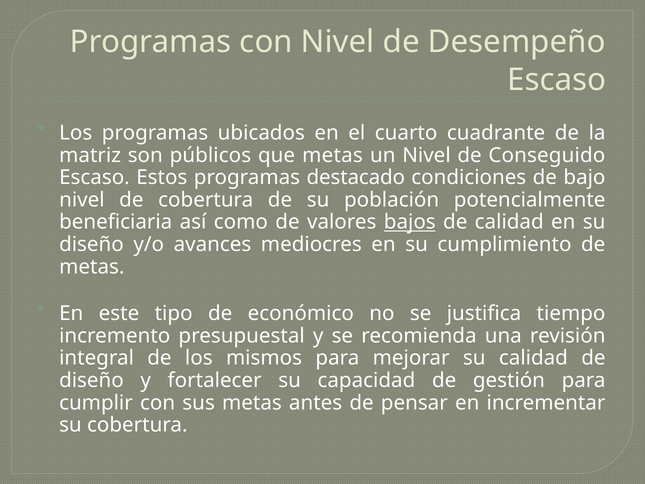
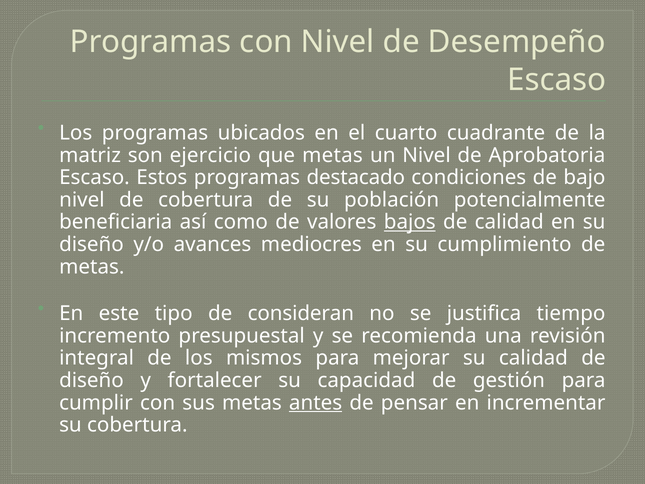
públicos: públicos -> ejercicio
Conseguido: Conseguido -> Aprobatoria
económico: económico -> consideran
antes underline: none -> present
